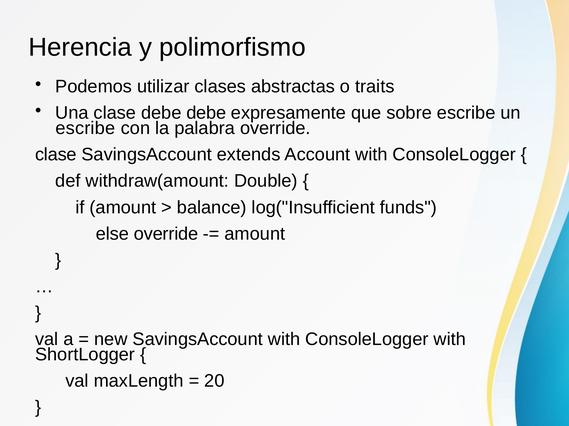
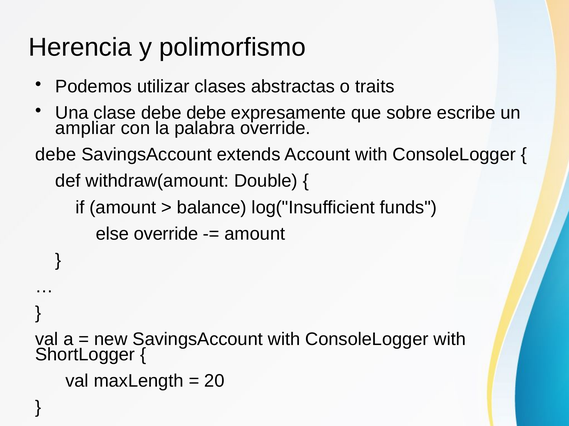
escribe at (85, 128): escribe -> ampliar
clase at (56, 155): clase -> debe
